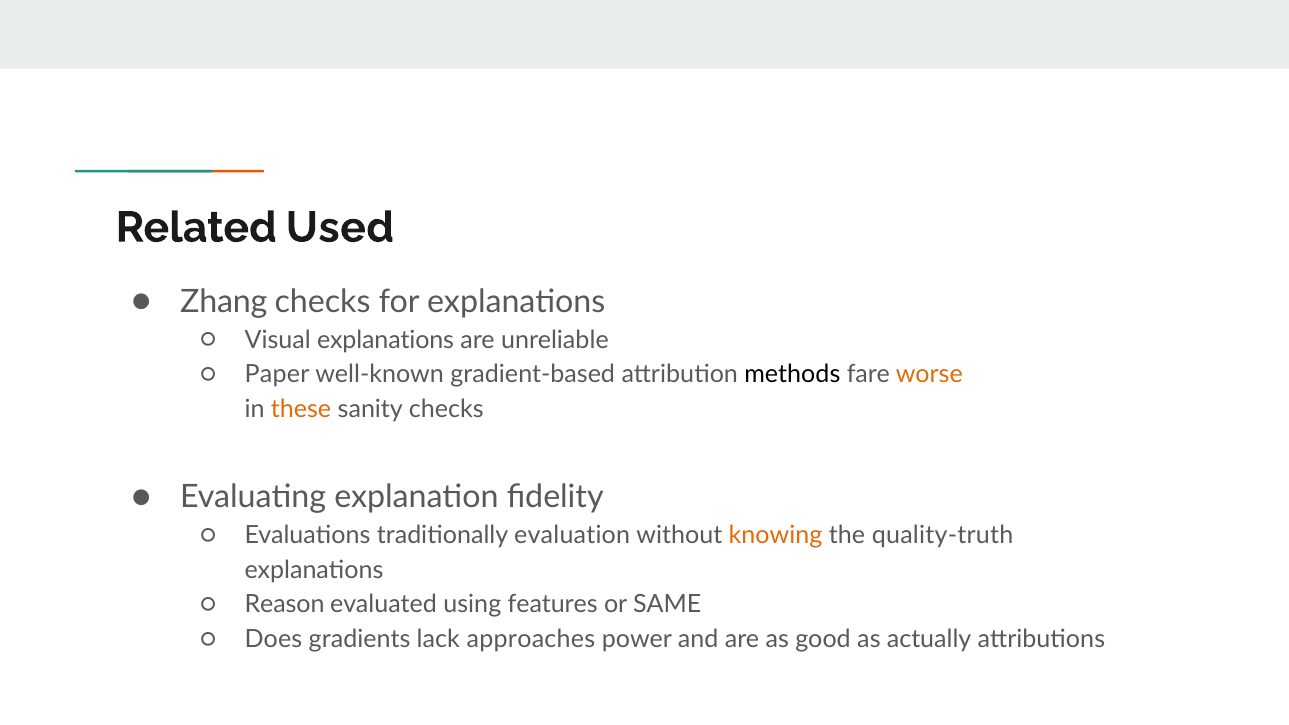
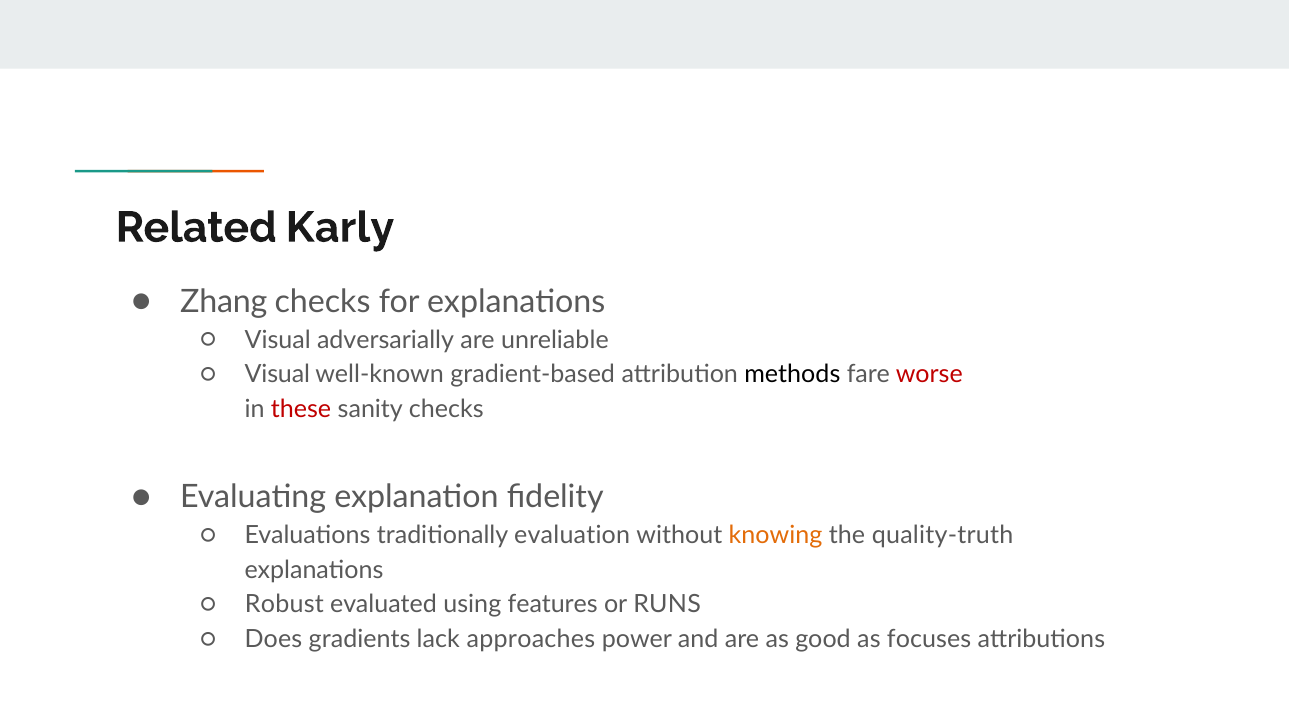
Used: Used -> Karly
Visual explanations: explanations -> adversarially
Paper at (277, 375): Paper -> Visual
worse colour: orange -> red
these colour: orange -> red
Reason: Reason -> Robust
SAME: SAME -> RUNS
actually: actually -> focuses
